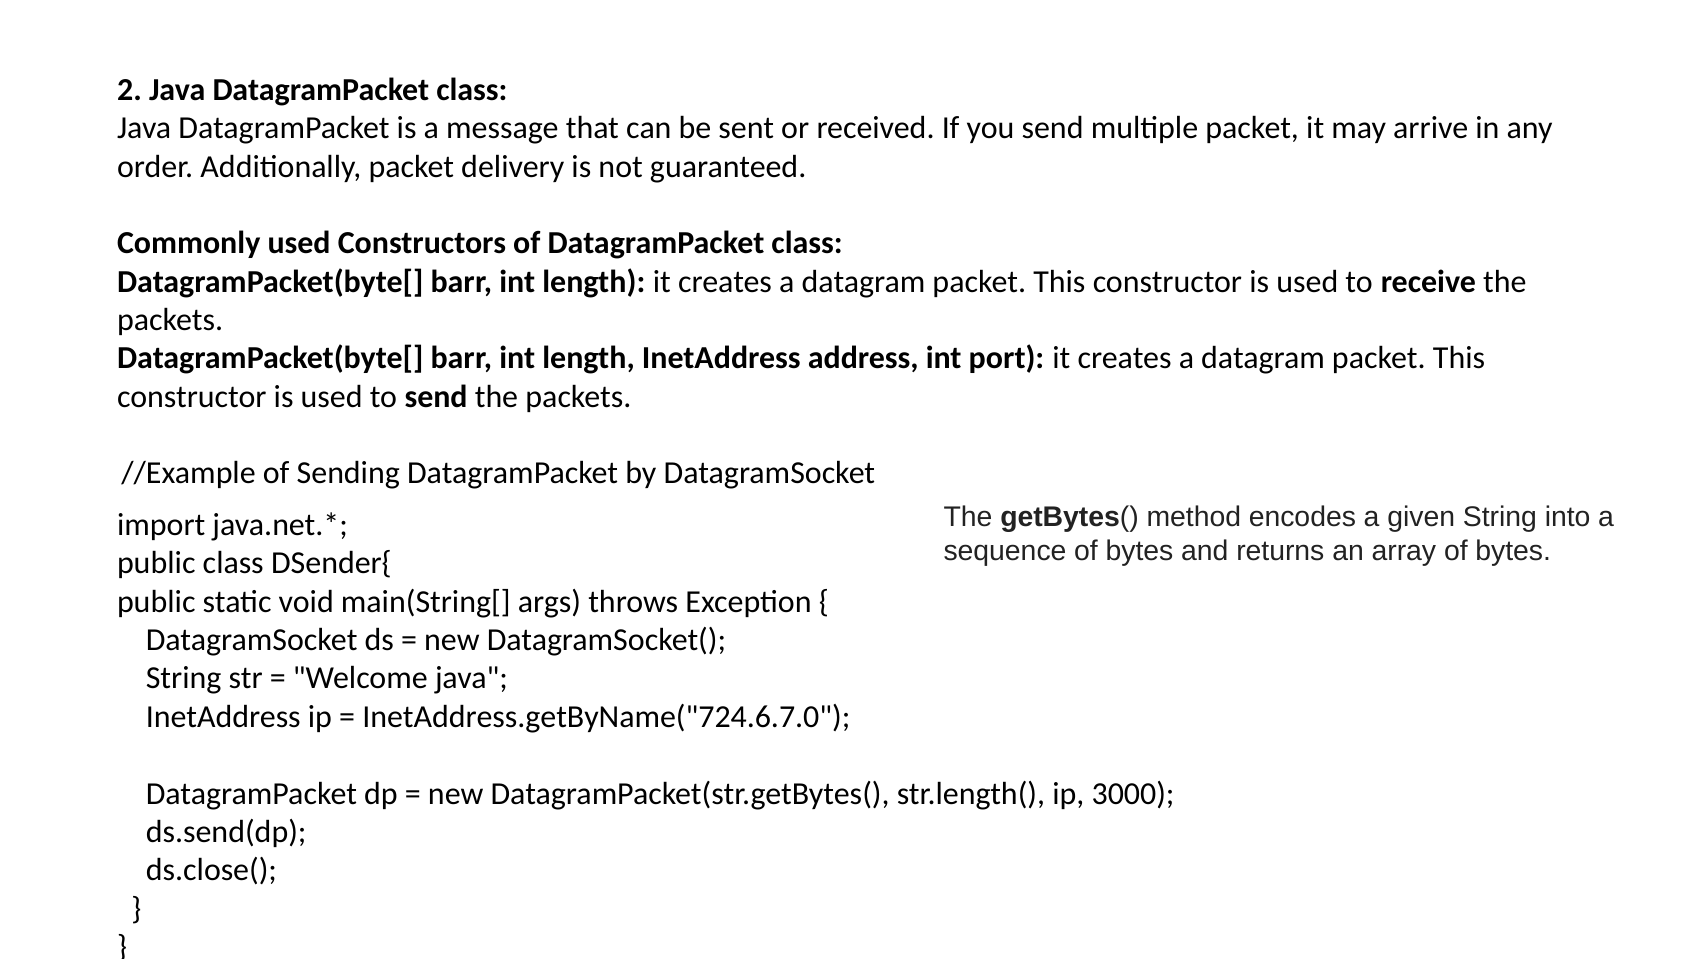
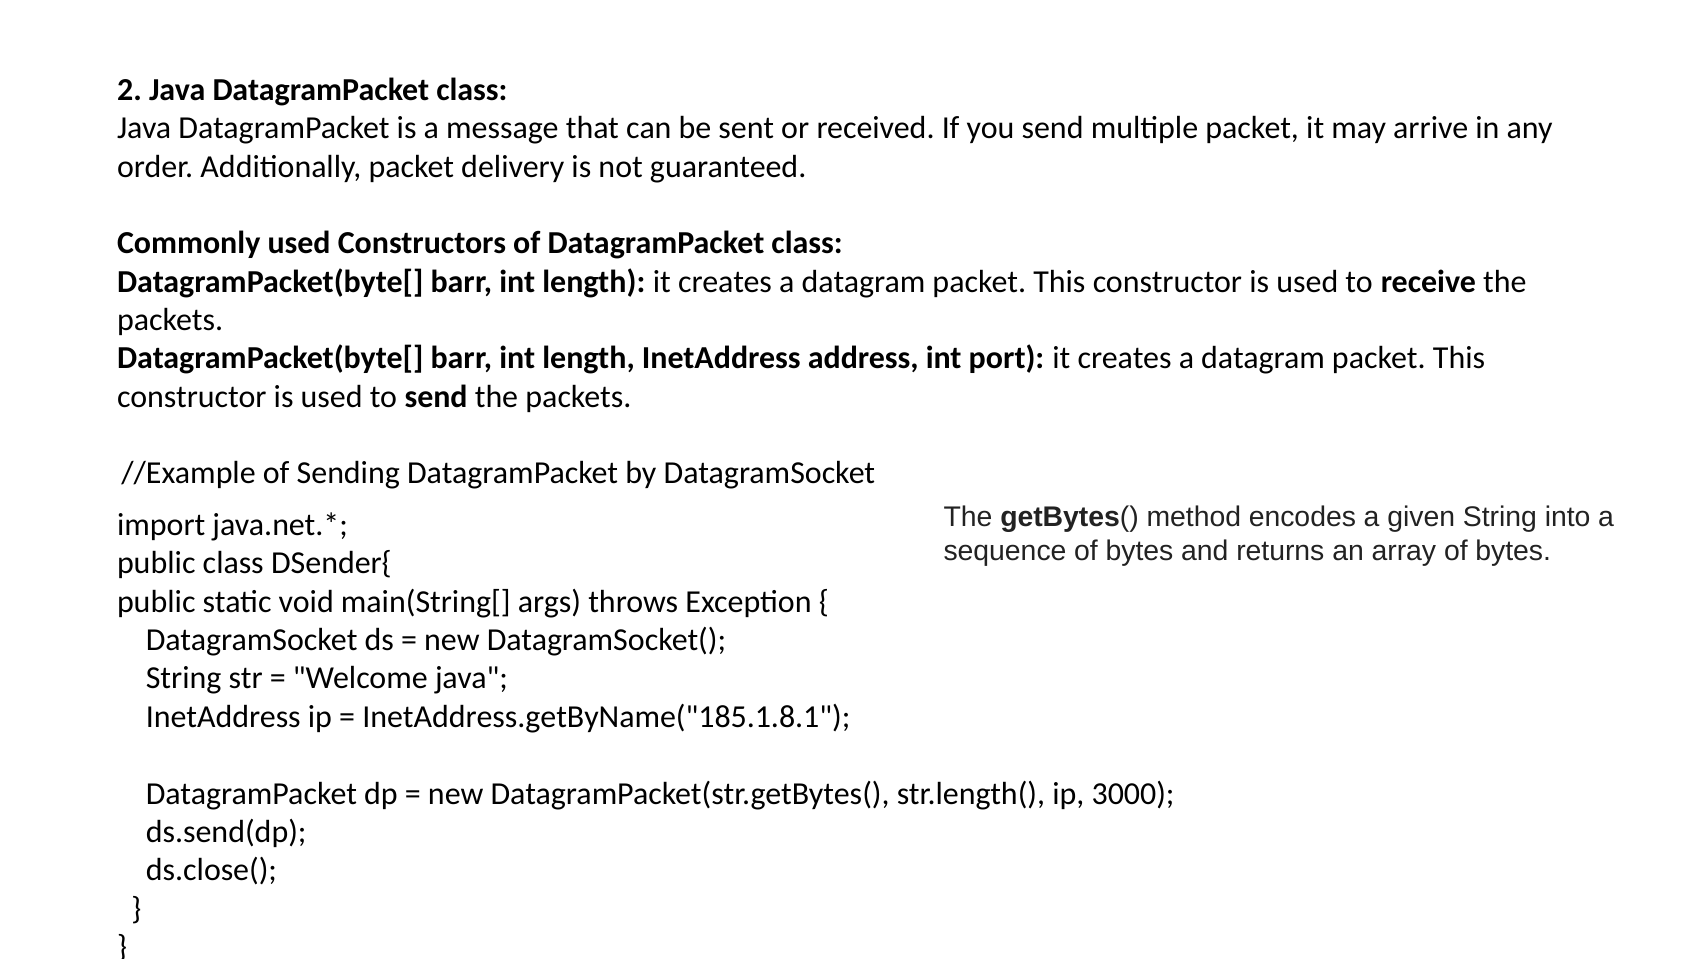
InetAddress.getByName("724.6.7.0: InetAddress.getByName("724.6.7.0 -> InetAddress.getByName("185.1.8.1
